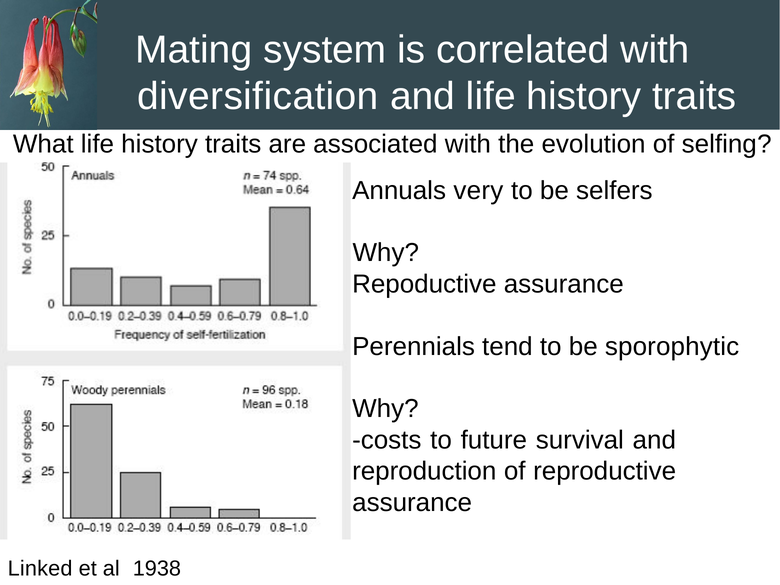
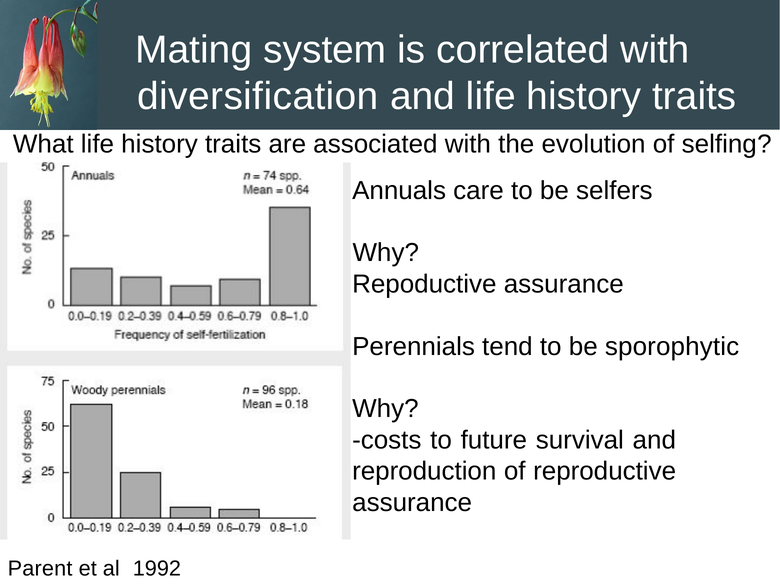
very: very -> care
Linked: Linked -> Parent
1938: 1938 -> 1992
